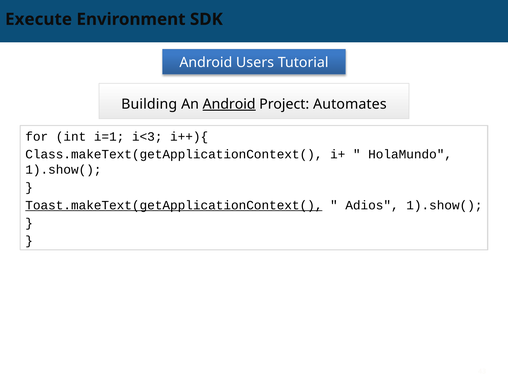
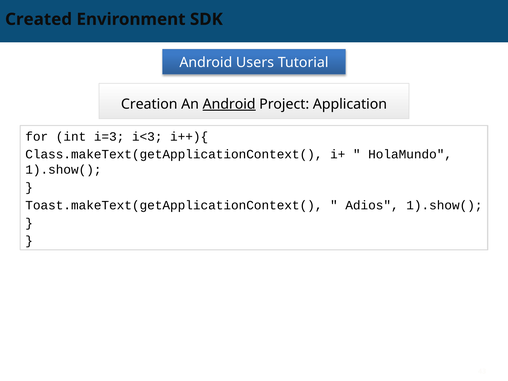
Execute: Execute -> Created
Building: Building -> Creation
Automates: Automates -> Application
i=1: i=1 -> i=3
Toast.makeText(getApplicationContext( underline: present -> none
